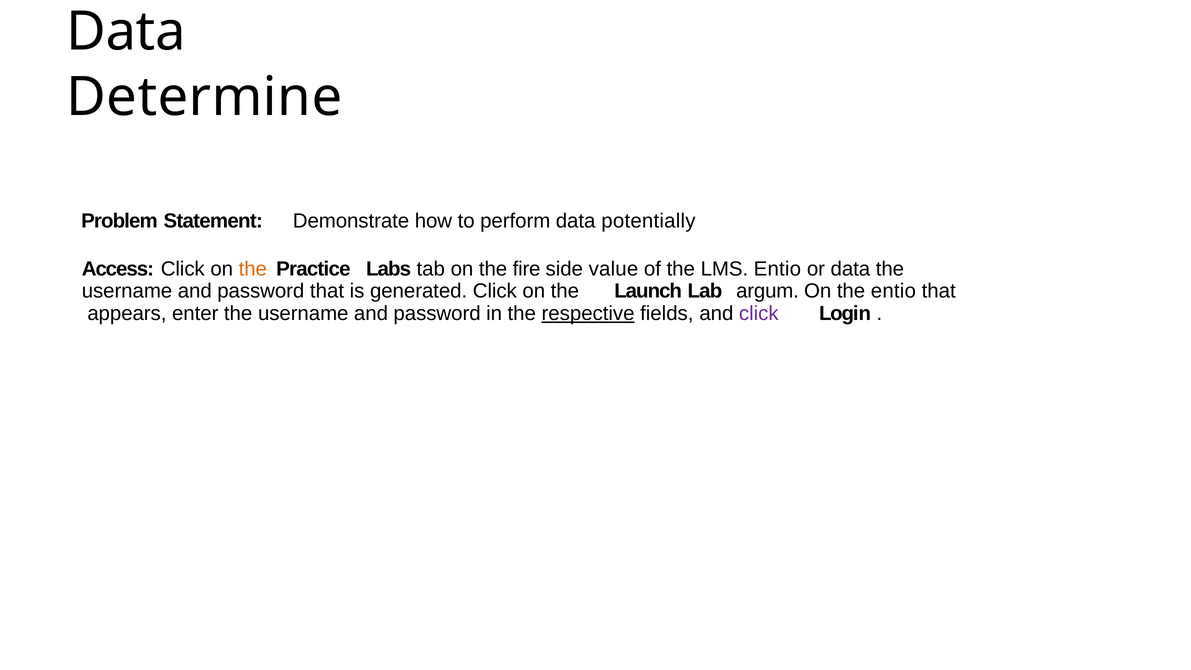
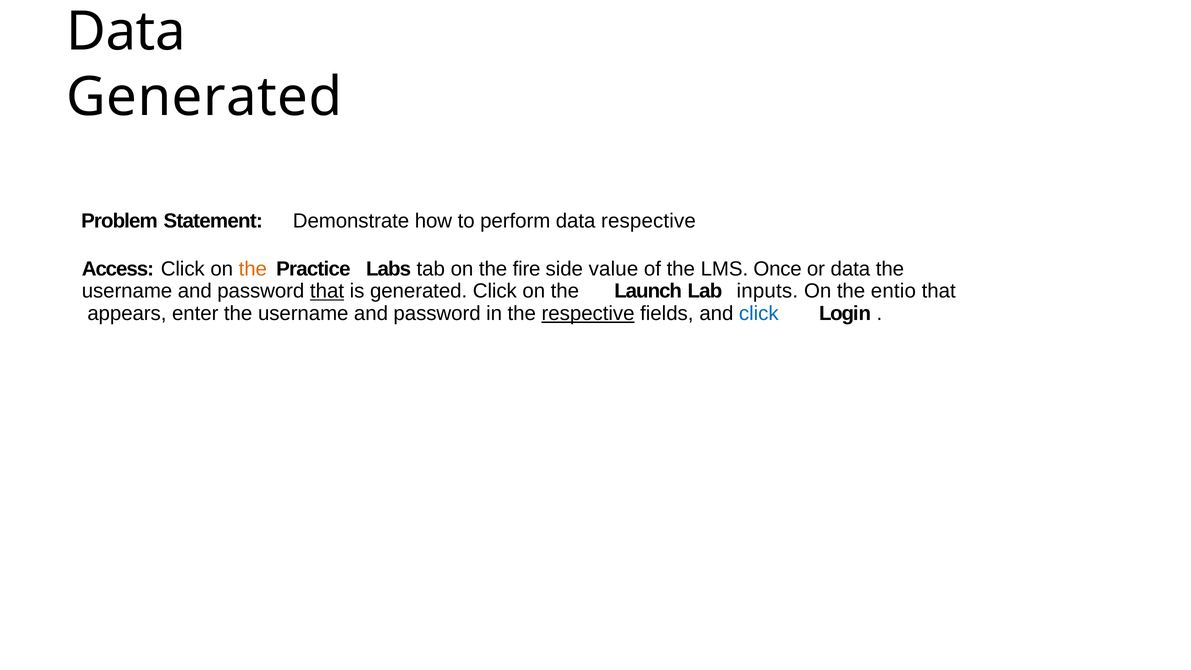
Determine at (204, 97): Determine -> Generated
data potentially: potentially -> respective
LMS Entio: Entio -> Once
that at (327, 291) underline: none -> present
argum: argum -> inputs
click at (759, 313) colour: purple -> blue
